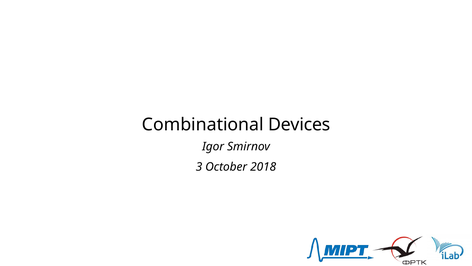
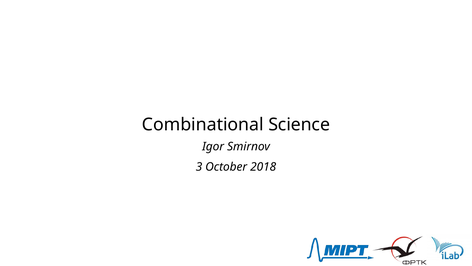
Devices: Devices -> Science
